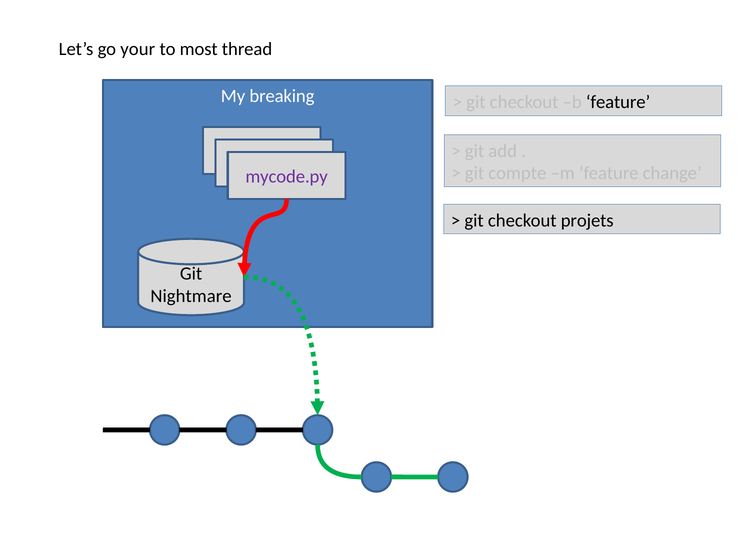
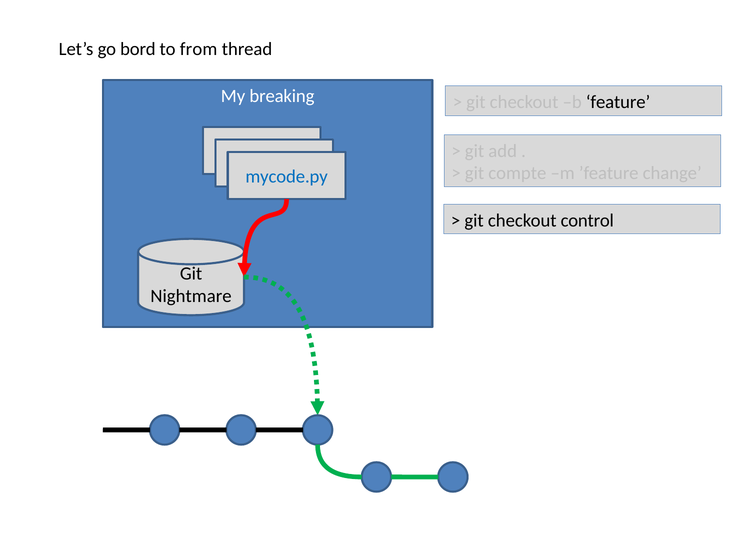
your: your -> bord
most: most -> from
mycode.py at (287, 177) colour: purple -> blue
projets: projets -> control
